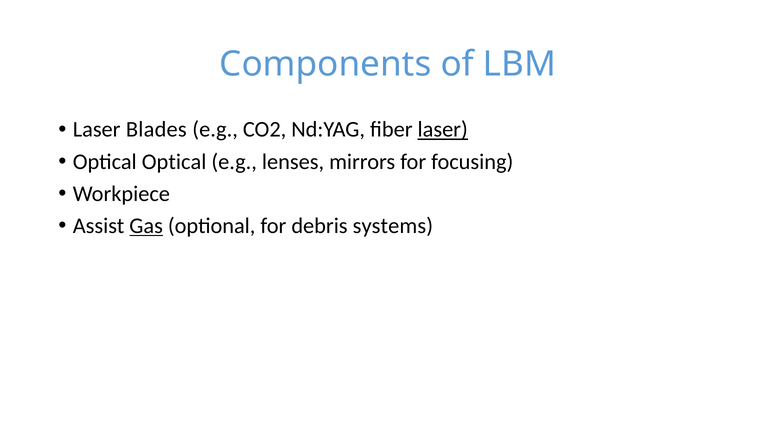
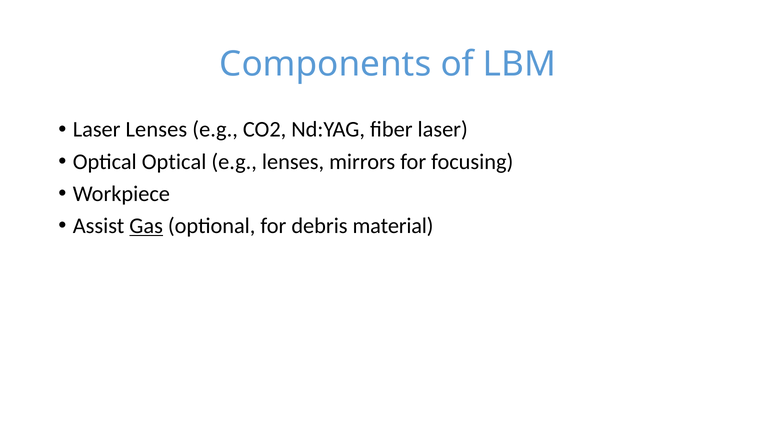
Laser Blades: Blades -> Lenses
laser at (443, 130) underline: present -> none
systems: systems -> material
